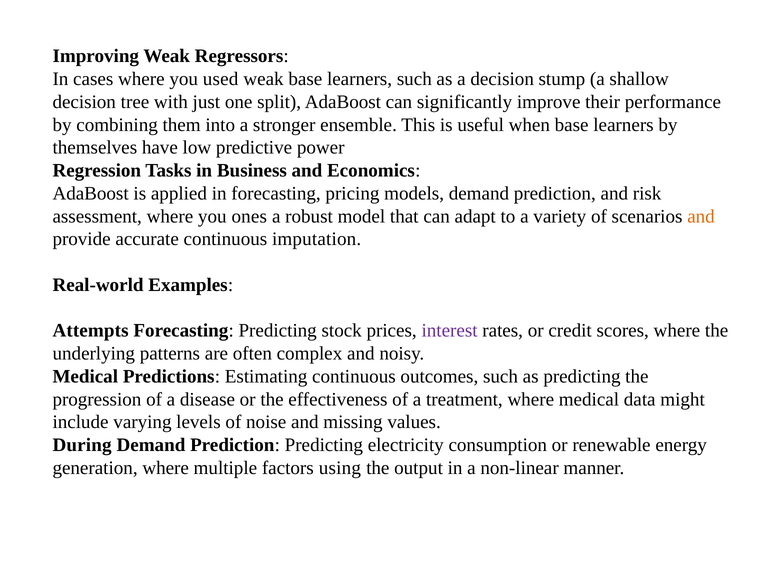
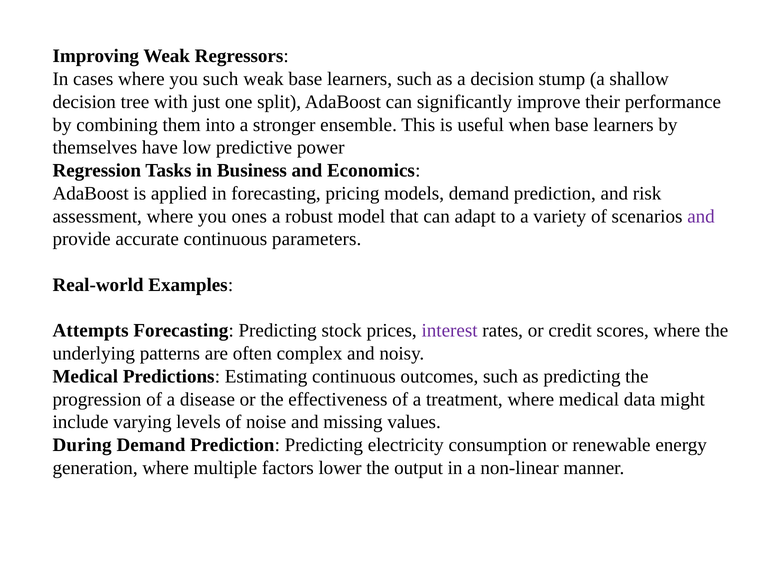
you used: used -> such
and at (701, 216) colour: orange -> purple
imputation: imputation -> parameters
using: using -> lower
